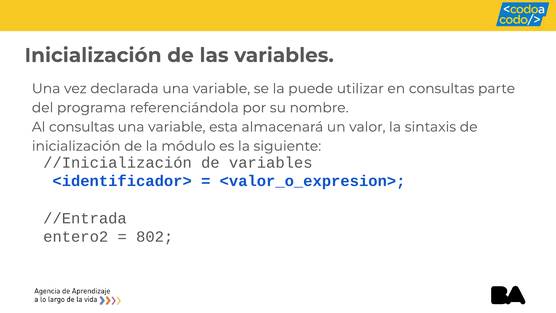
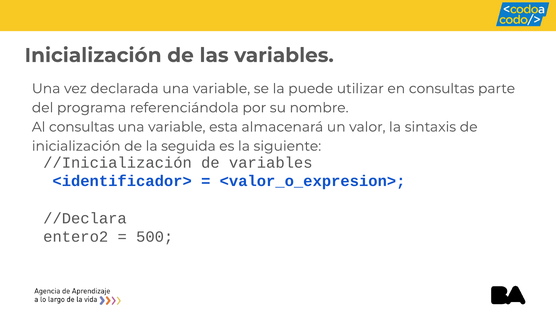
módulo: módulo -> seguida
//Entrada: //Entrada -> //Declara
802: 802 -> 500
